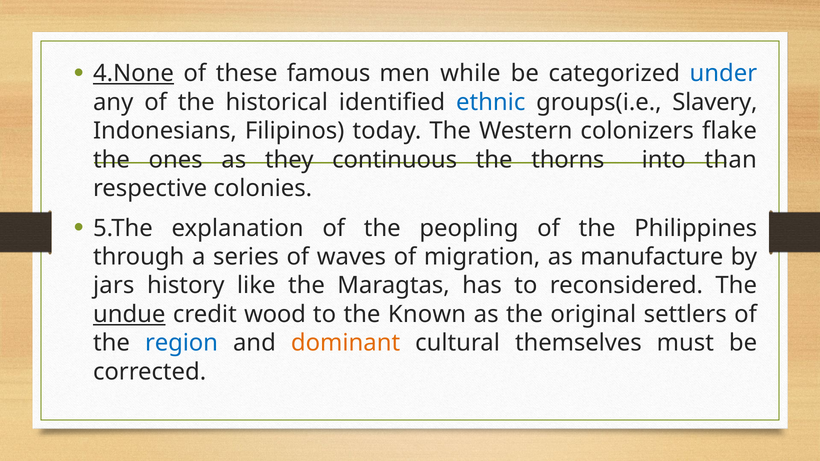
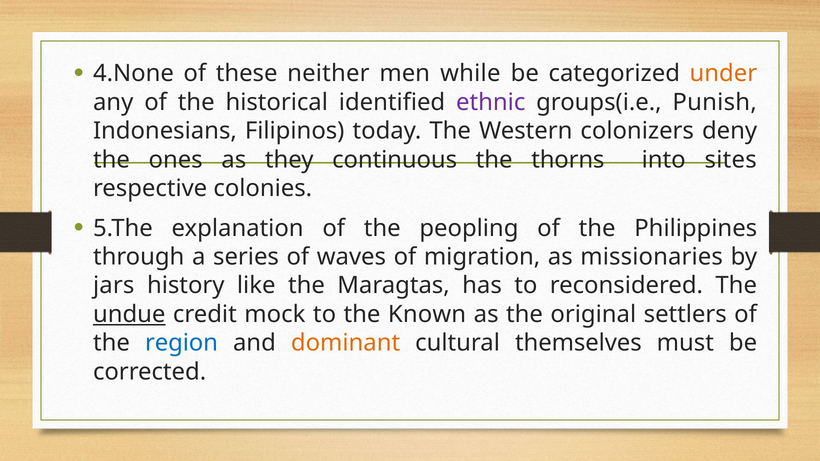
4.None underline: present -> none
famous: famous -> neither
under colour: blue -> orange
ethnic colour: blue -> purple
Slavery: Slavery -> Punish
flake: flake -> deny
than: than -> sites
manufacture: manufacture -> missionaries
wood: wood -> mock
